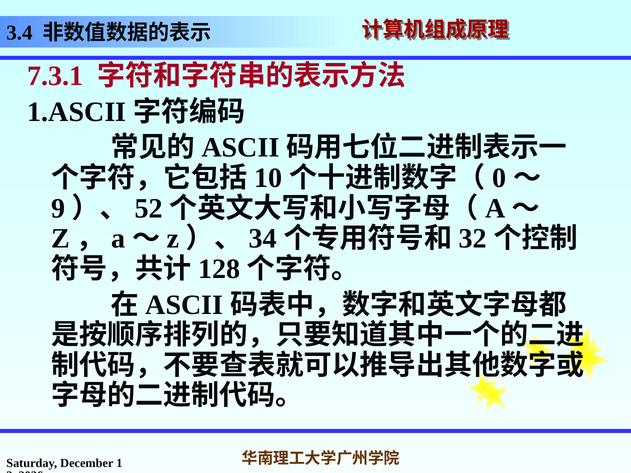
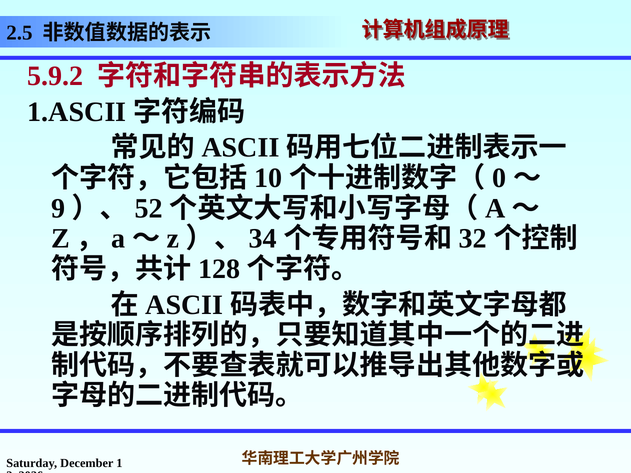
3.4: 3.4 -> 2.5
7.3.1: 7.3.1 -> 5.9.2
